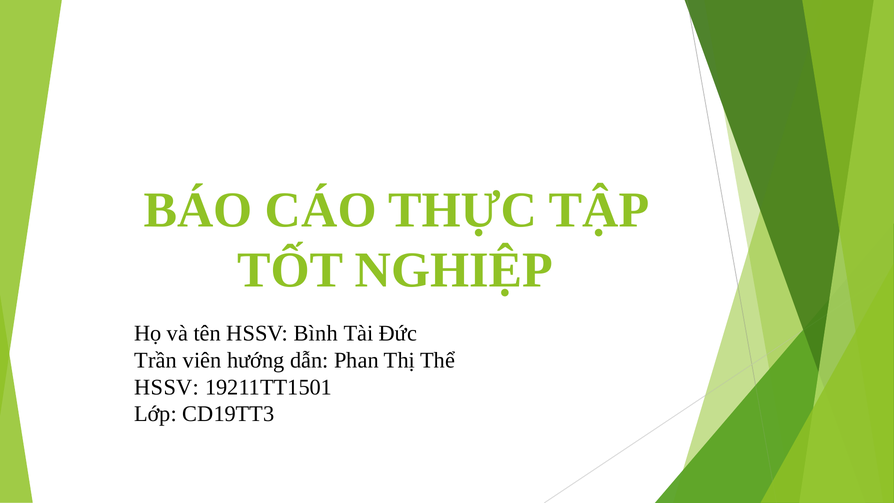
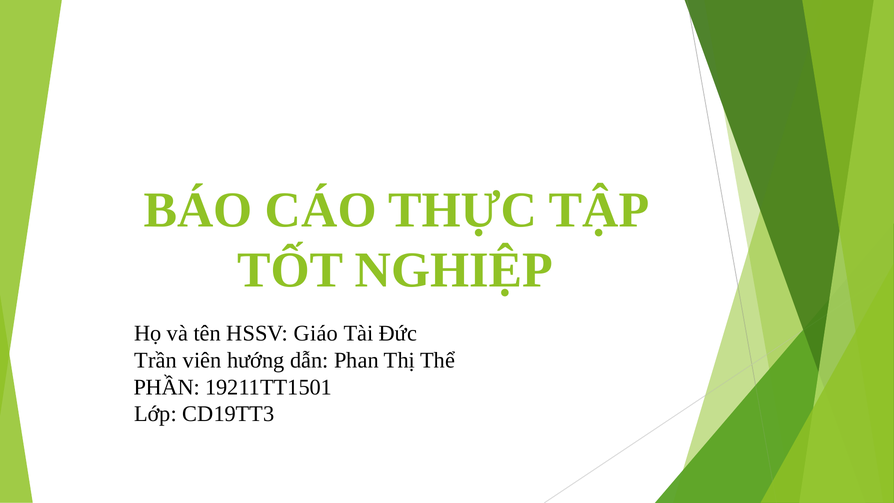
Bình: Bình -> Giáo
HSSV at (167, 387): HSSV -> PHẦN
